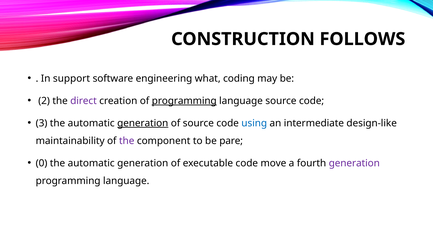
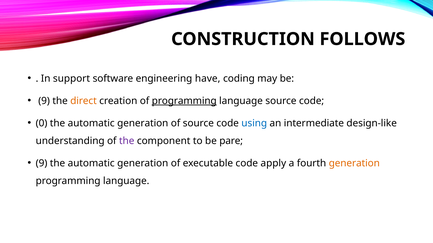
what: what -> have
2 at (44, 101): 2 -> 9
direct colour: purple -> orange
3: 3 -> 0
generation at (143, 123) underline: present -> none
maintainability: maintainability -> understanding
0 at (42, 164): 0 -> 9
move: move -> apply
generation at (354, 164) colour: purple -> orange
